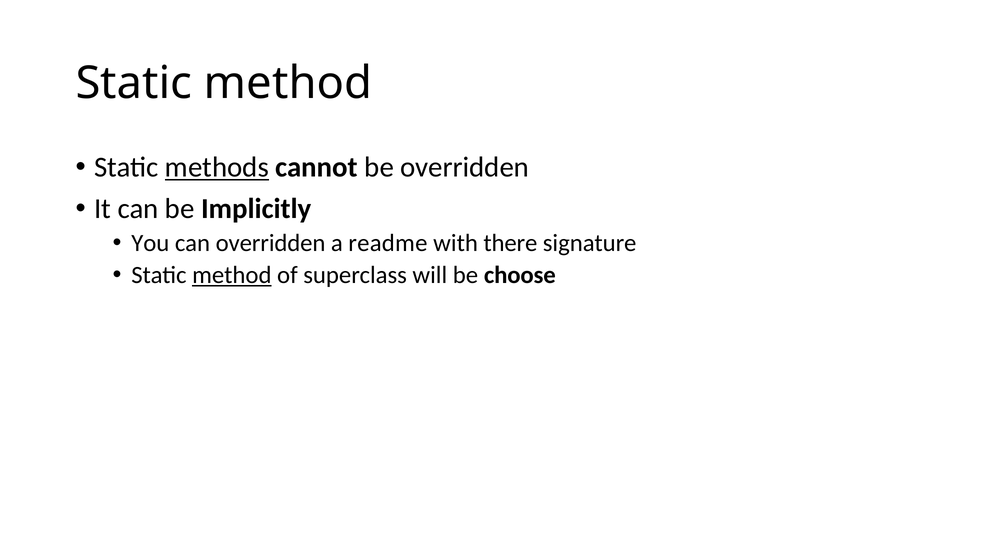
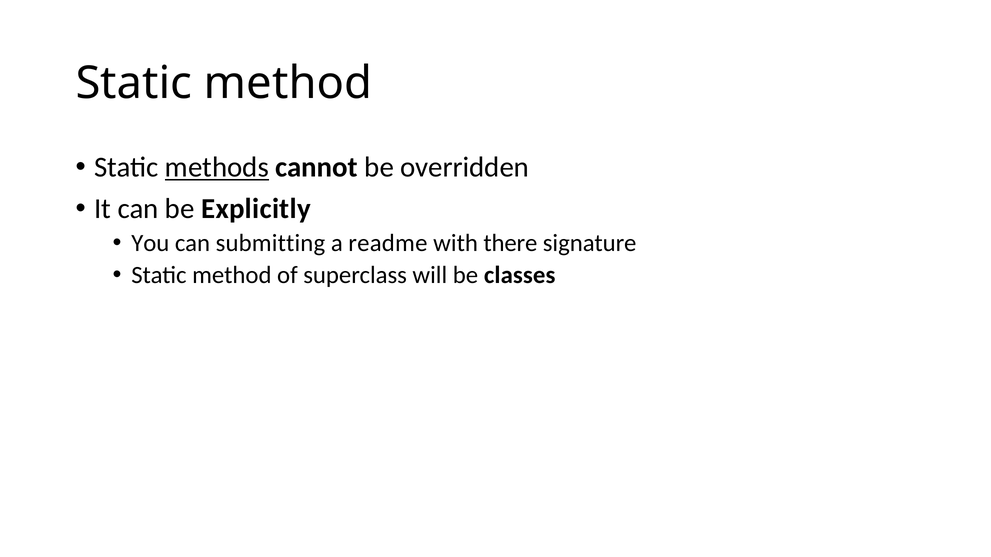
Implicitly: Implicitly -> Explicitly
can overridden: overridden -> submitting
method at (232, 275) underline: present -> none
choose: choose -> classes
